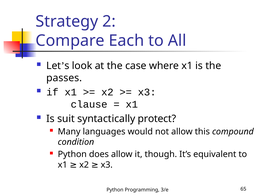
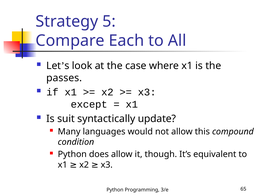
2: 2 -> 5
clause: clause -> except
protect: protect -> update
